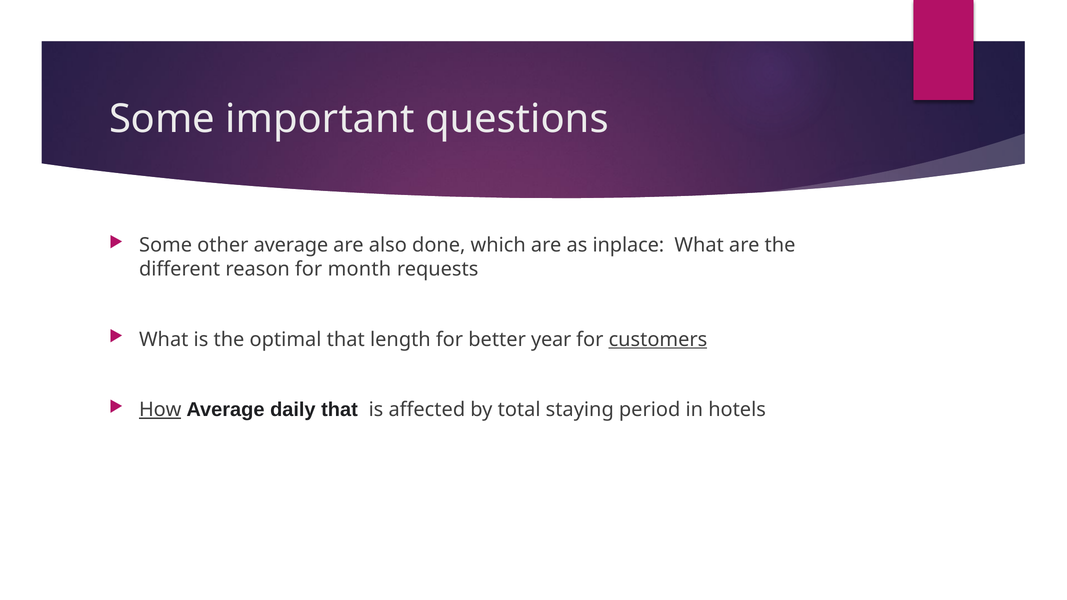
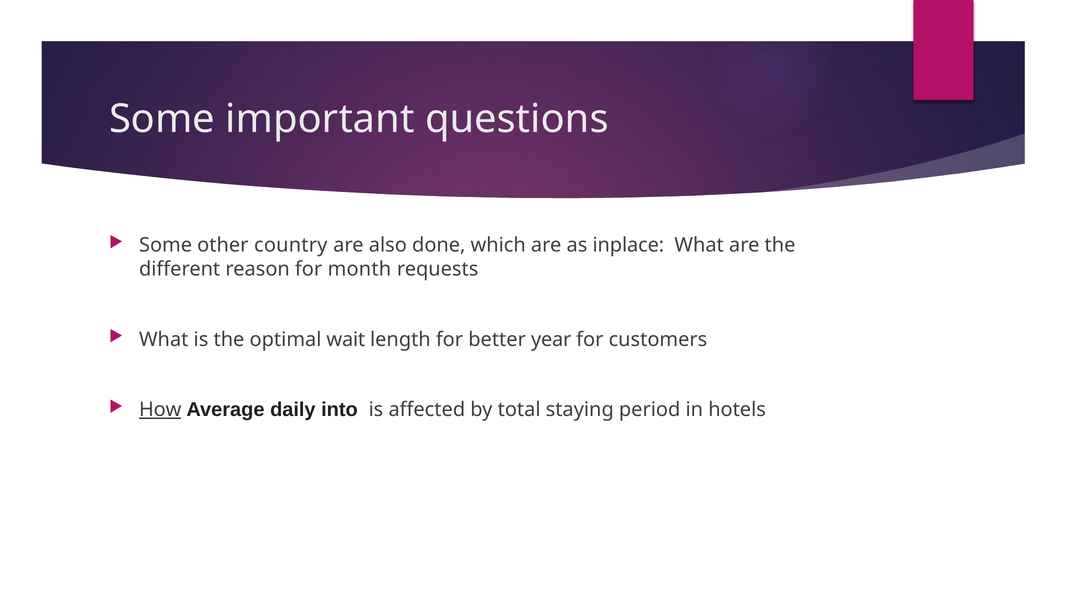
other average: average -> country
optimal that: that -> wait
customers underline: present -> none
daily that: that -> into
